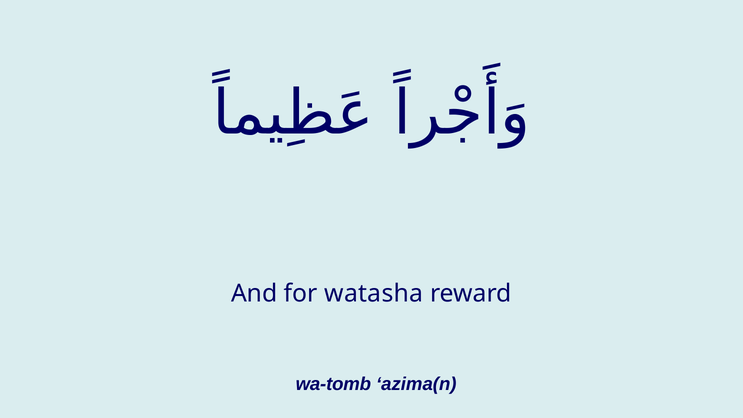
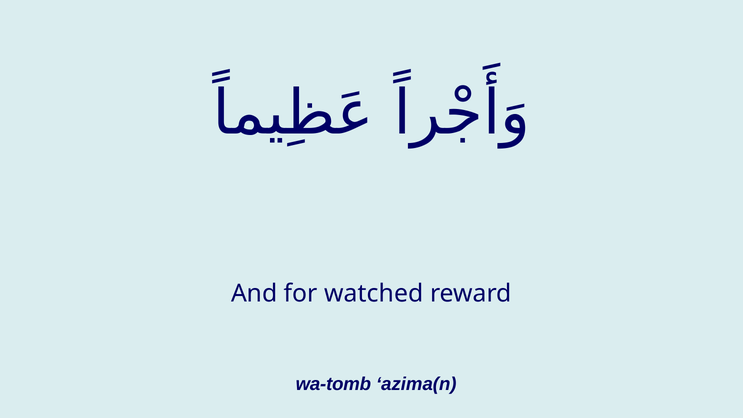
watasha: watasha -> watched
